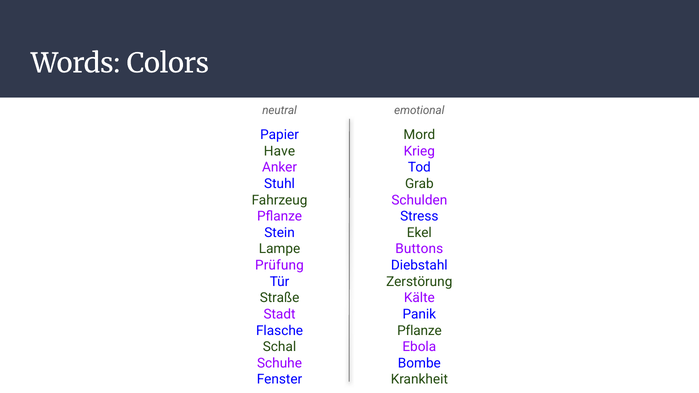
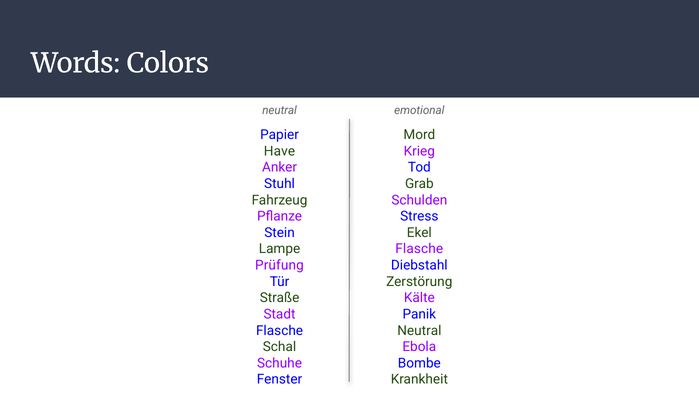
Buttons at (419, 249): Buttons -> Flasche
Pflanze at (419, 331): Pflanze -> Neutral
